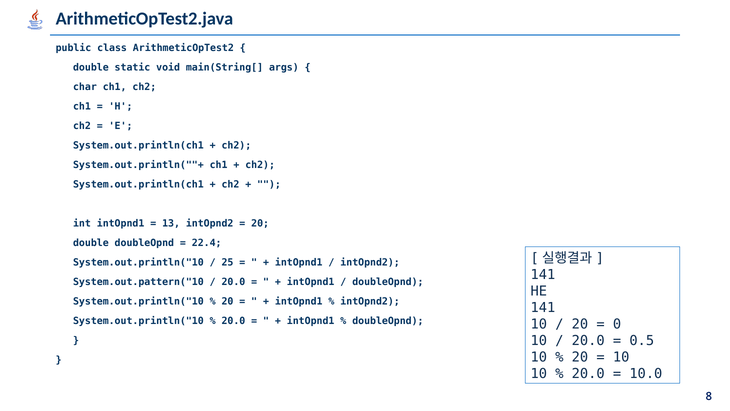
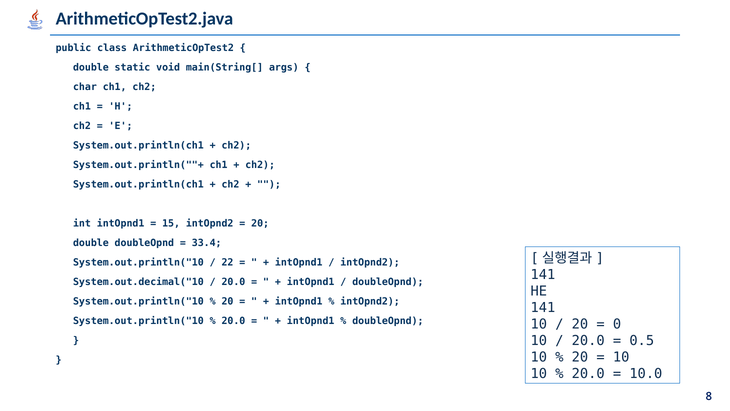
13: 13 -> 15
22.4: 22.4 -> 33.4
25: 25 -> 22
System.out.pattern("10: System.out.pattern("10 -> System.out.decimal("10
